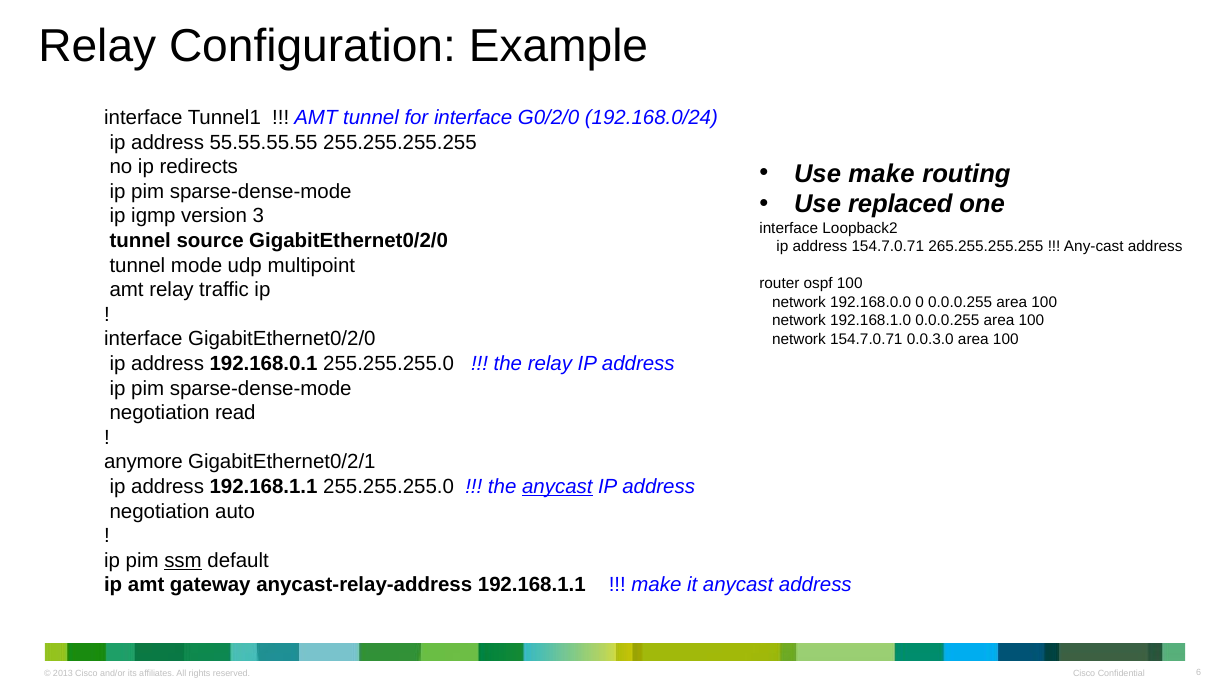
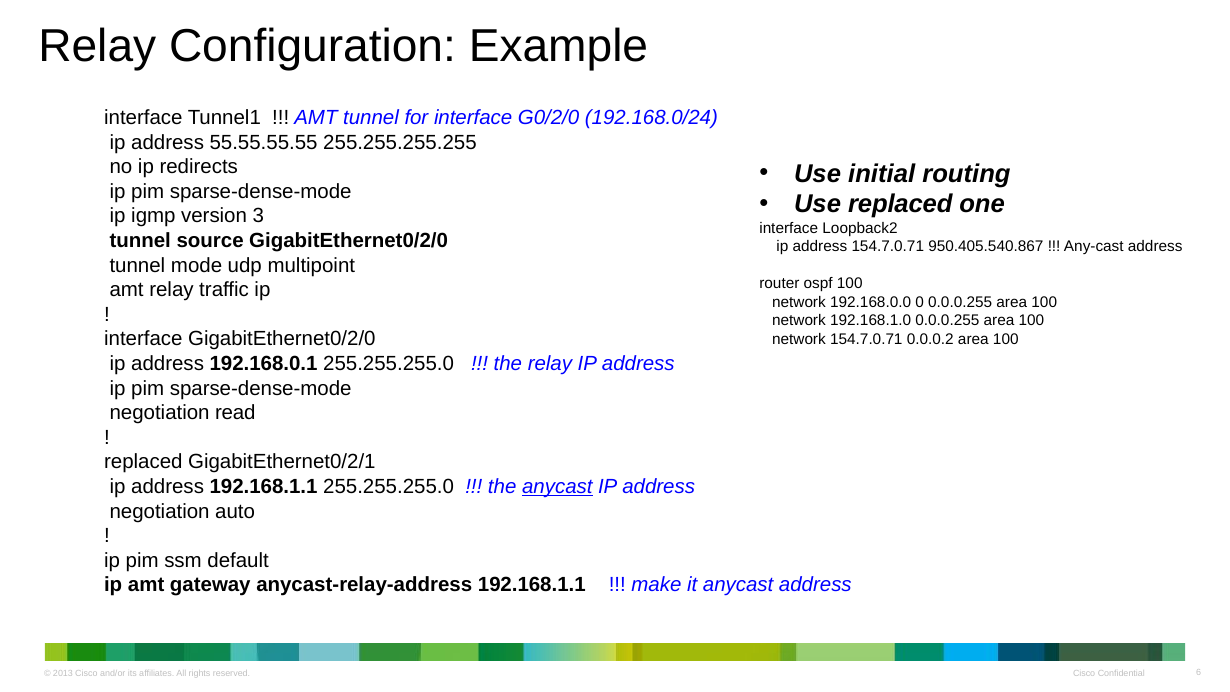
Use make: make -> initial
265.255.255.255: 265.255.255.255 -> 950.405.540.867
0.0.3.0: 0.0.3.0 -> 0.0.0.2
anymore at (143, 462): anymore -> replaced
ssm underline: present -> none
